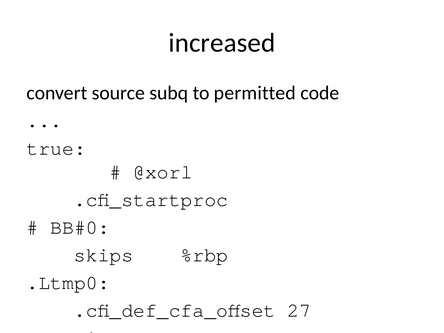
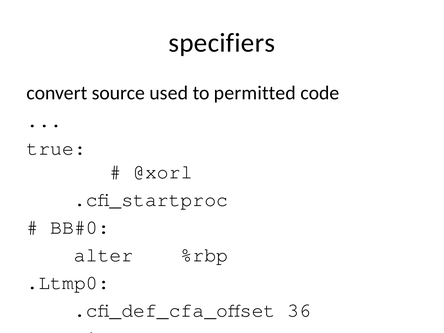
increased: increased -> specifiers
source subq: subq -> used
skips: skips -> alter
27: 27 -> 36
